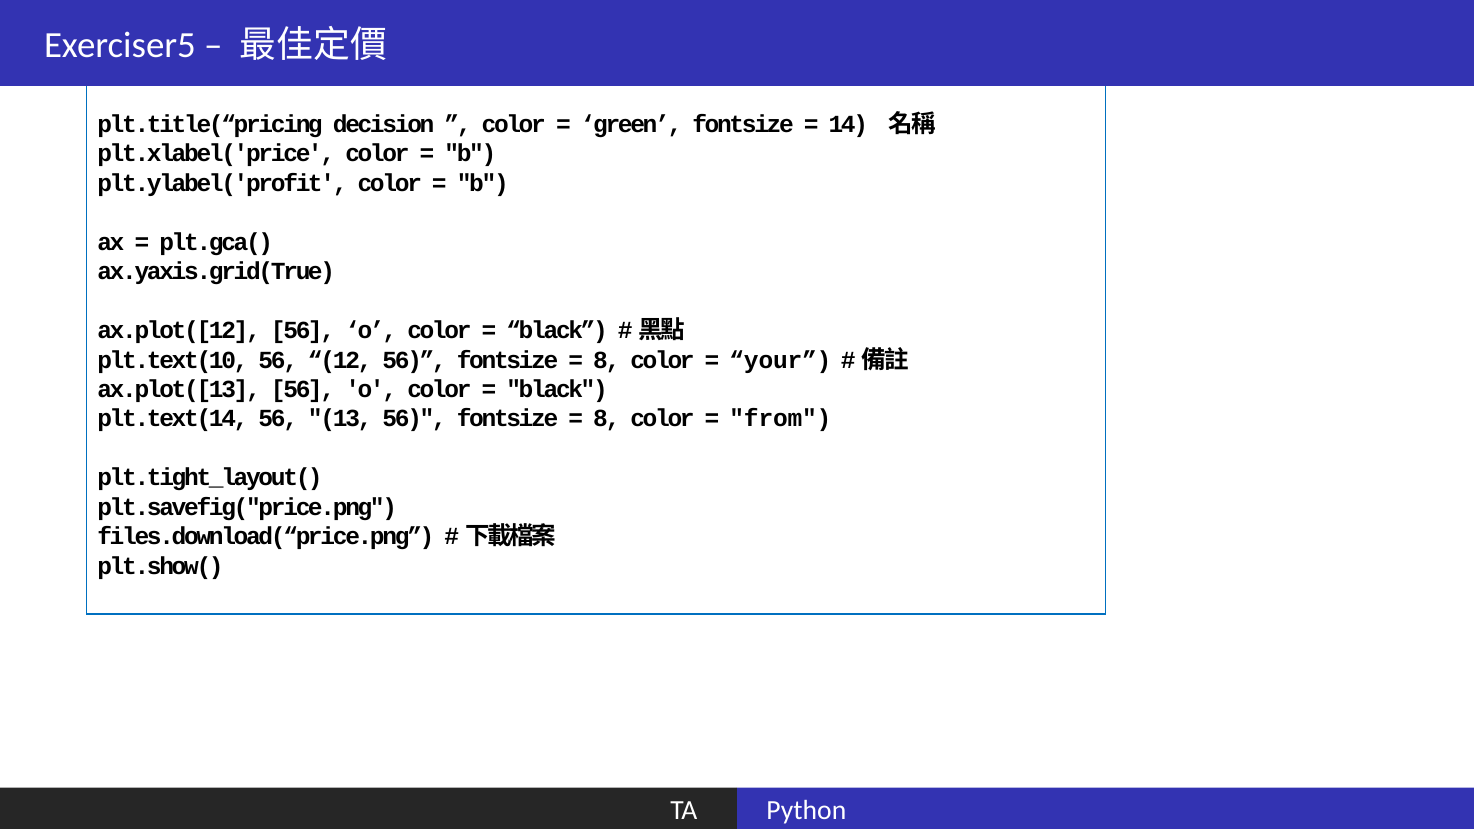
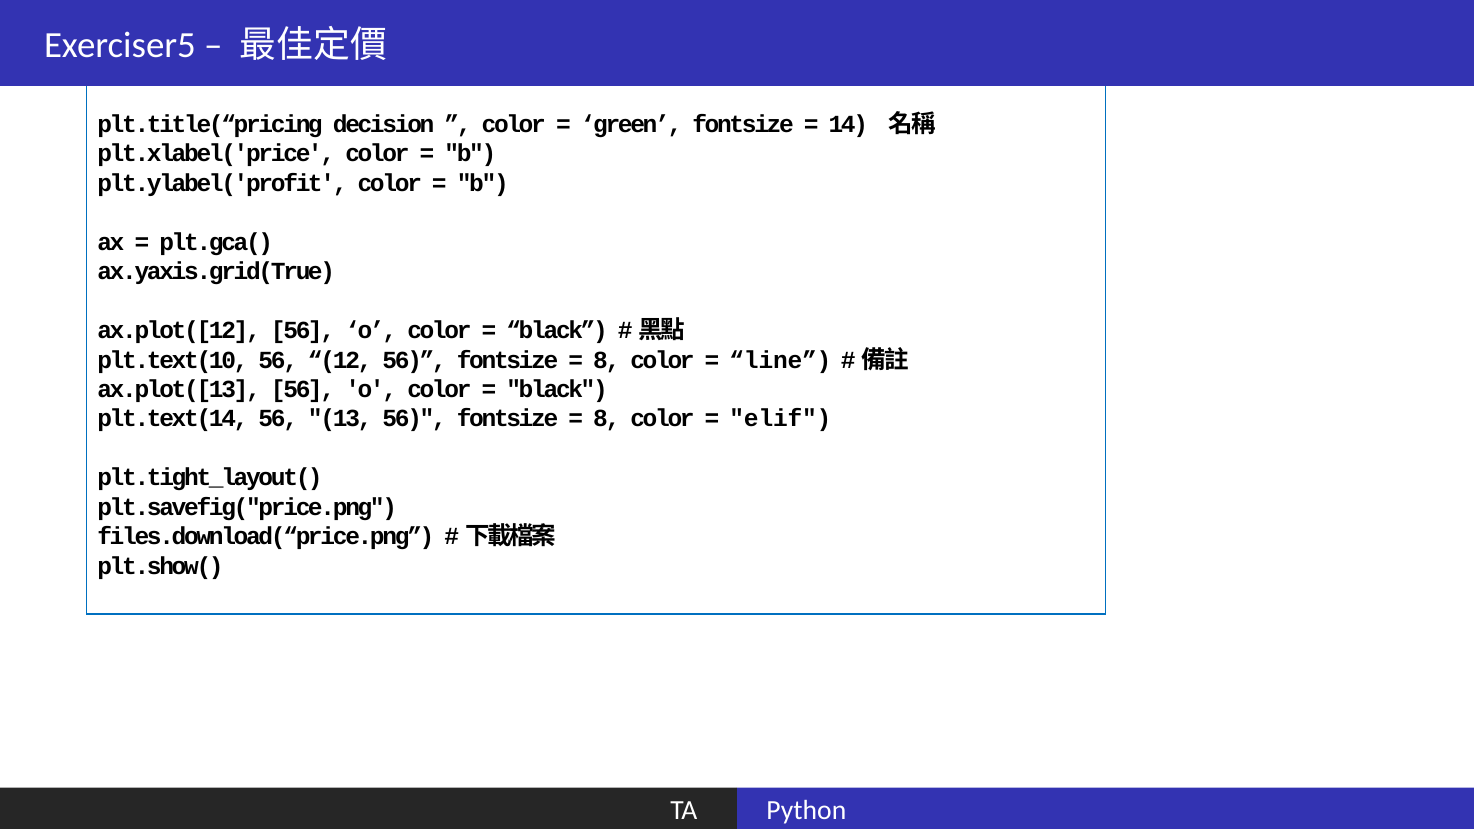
your at (780, 360): your -> line
from at (780, 419): from -> elif
